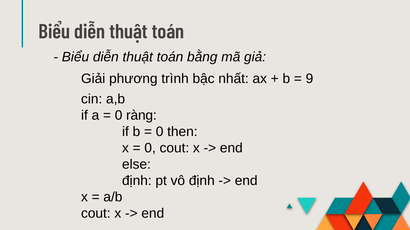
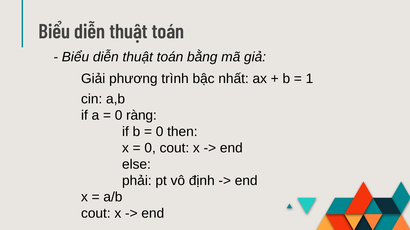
9: 9 -> 1
định at (137, 181): định -> phải
